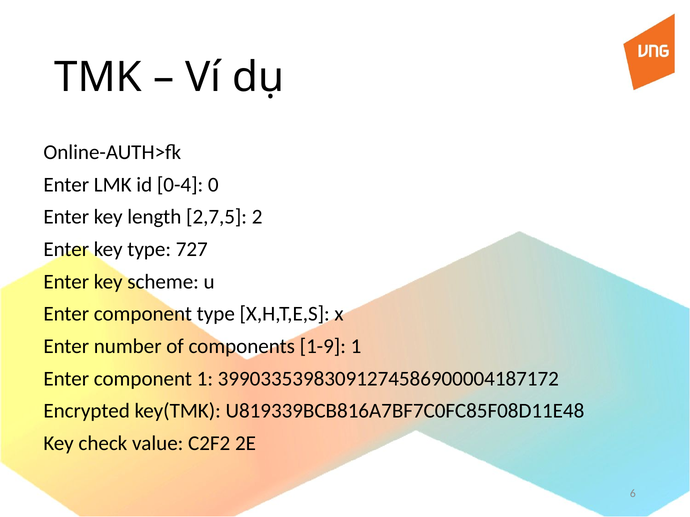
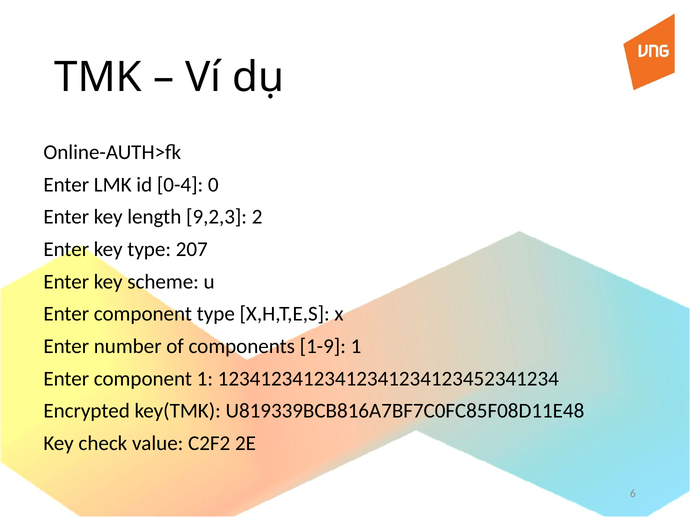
2,7,5: 2,7,5 -> 9,2,3
727: 727 -> 207
39903353983091274586900004187172: 39903353983091274586900004187172 -> 12341234123412341234123452341234
